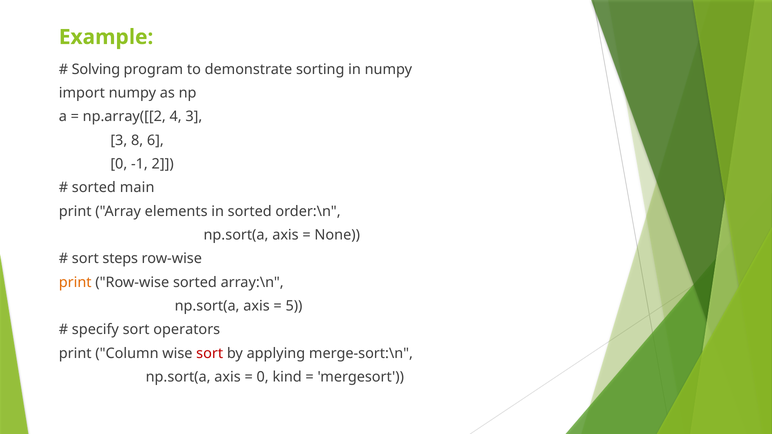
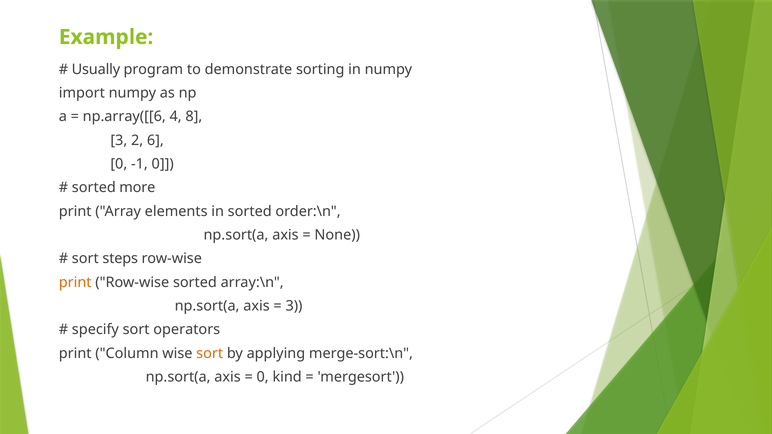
Solving: Solving -> Usually
np.array([[2: np.array([[2 -> np.array([[6
4 3: 3 -> 8
8: 8 -> 2
-1 2: 2 -> 0
main: main -> more
5 at (294, 306): 5 -> 3
sort at (210, 354) colour: red -> orange
